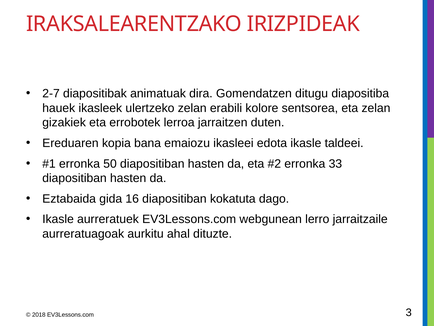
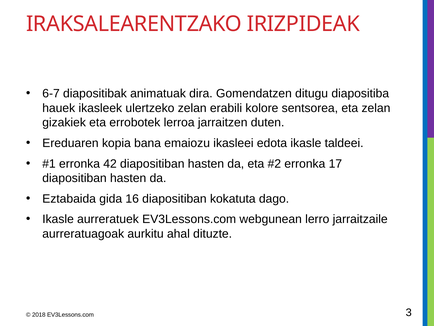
2-7: 2-7 -> 6-7
50: 50 -> 42
33: 33 -> 17
